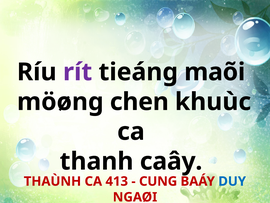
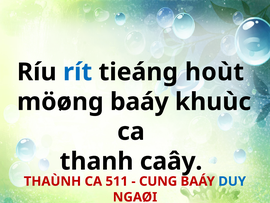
rít colour: purple -> blue
maõi: maõi -> hoùt
möøng chen: chen -> baáy
413: 413 -> 511
